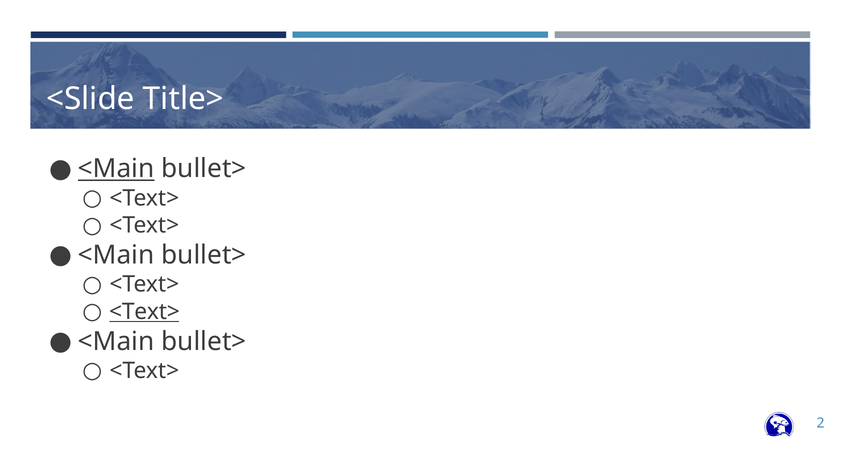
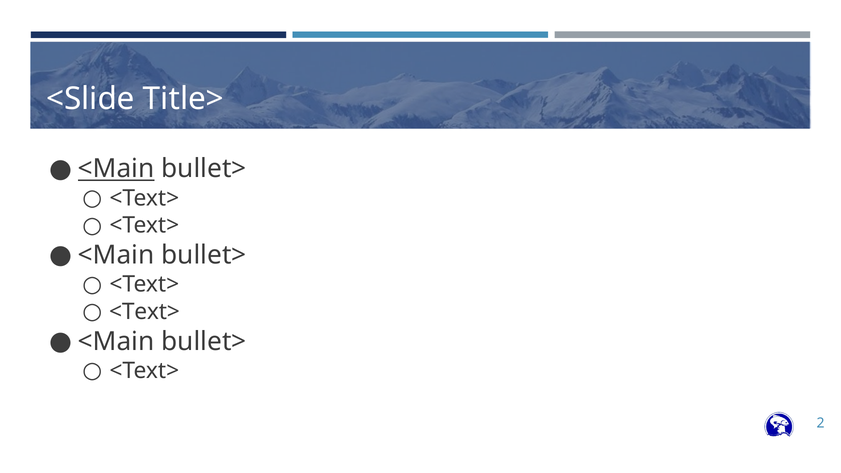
<Text> at (144, 312) underline: present -> none
